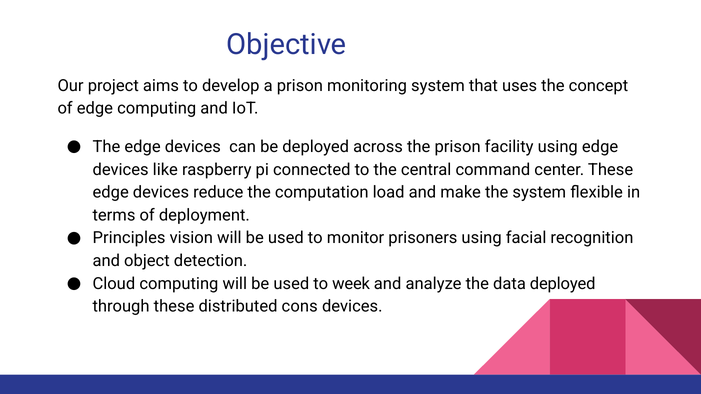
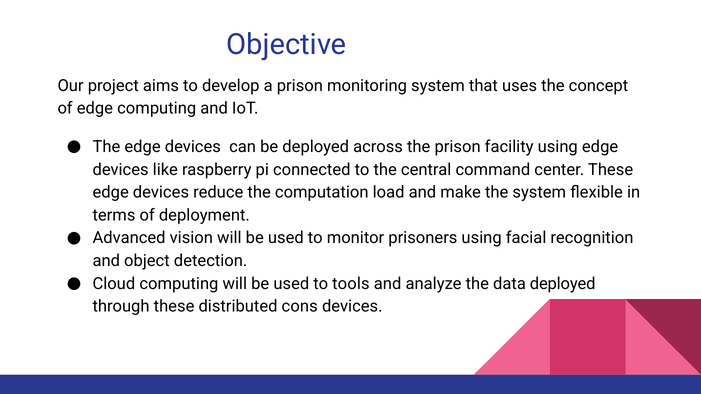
Principles: Principles -> Advanced
week: week -> tools
